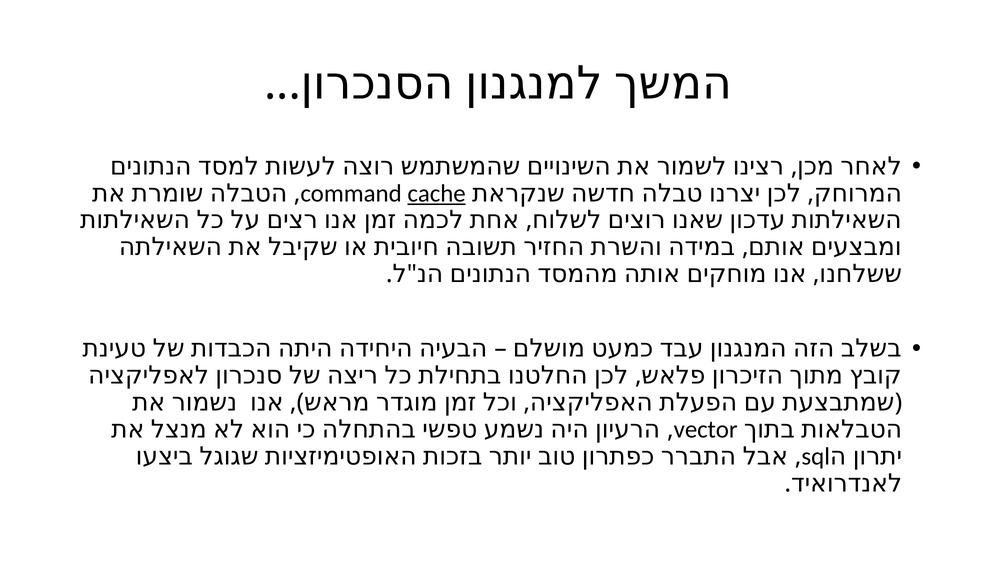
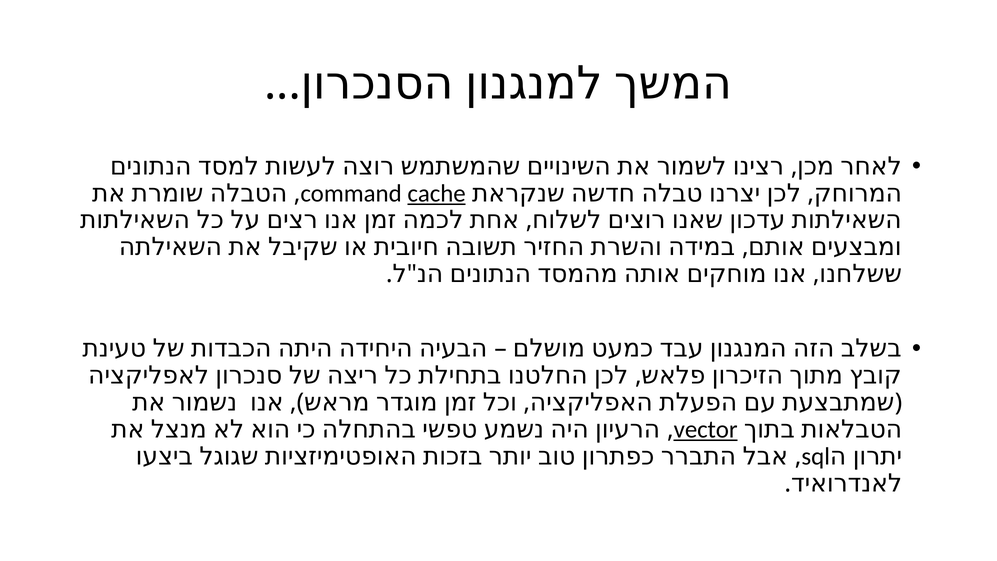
vector underline: none -> present
